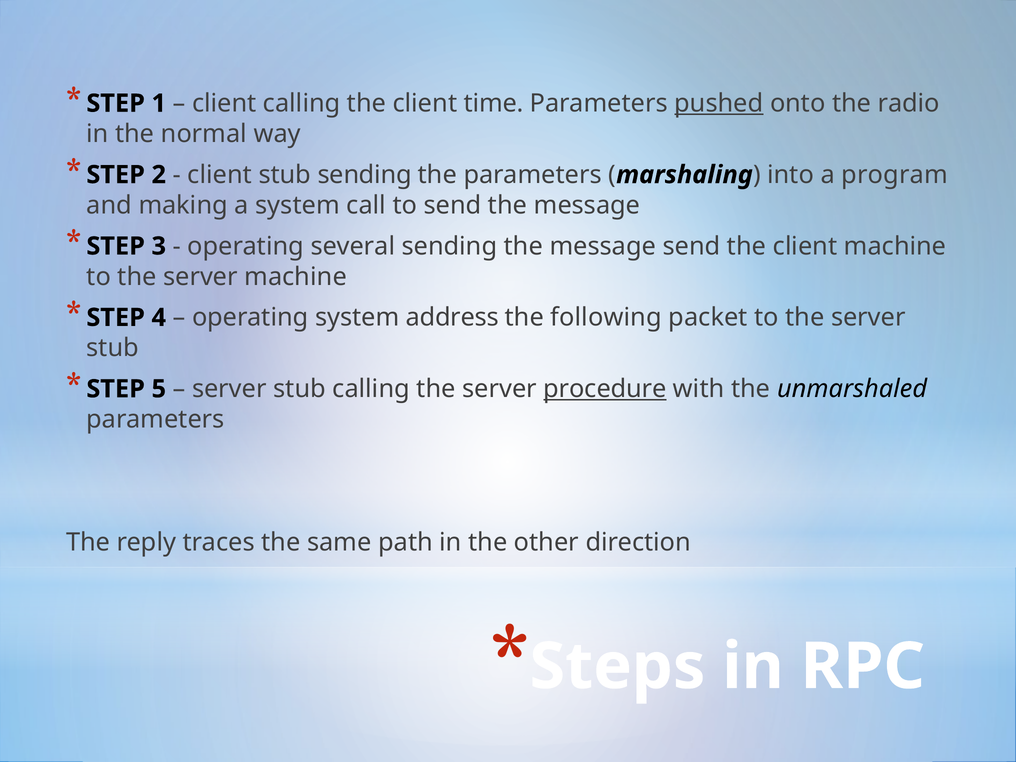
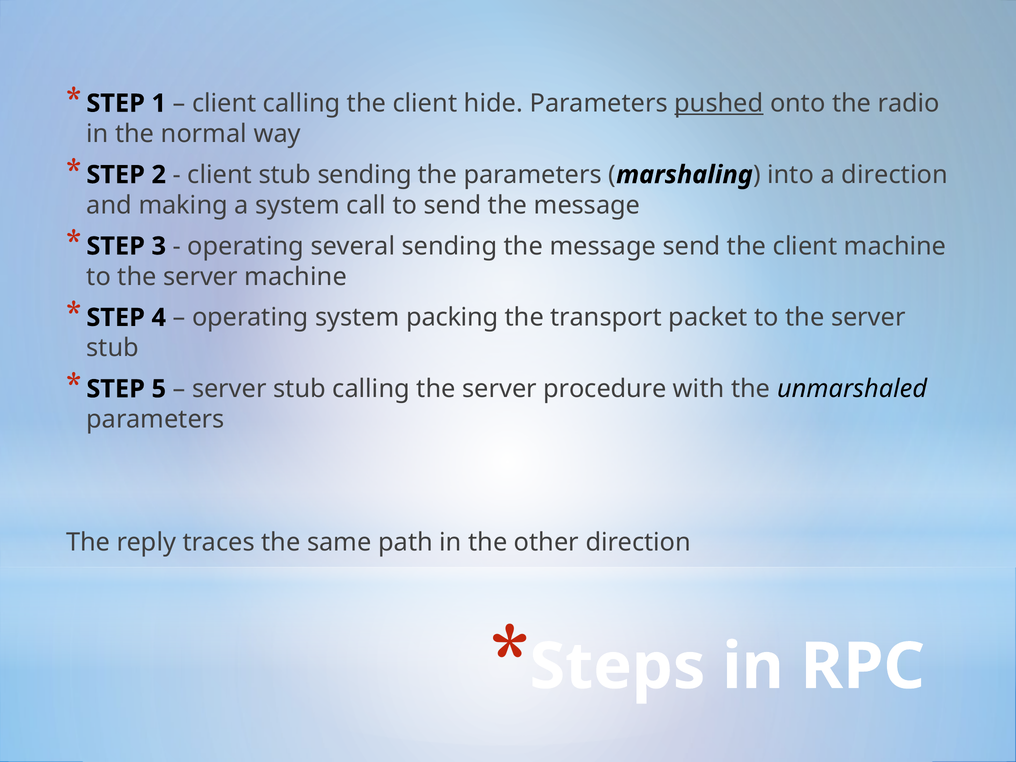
time: time -> hide
a program: program -> direction
address: address -> packing
following: following -> transport
procedure underline: present -> none
